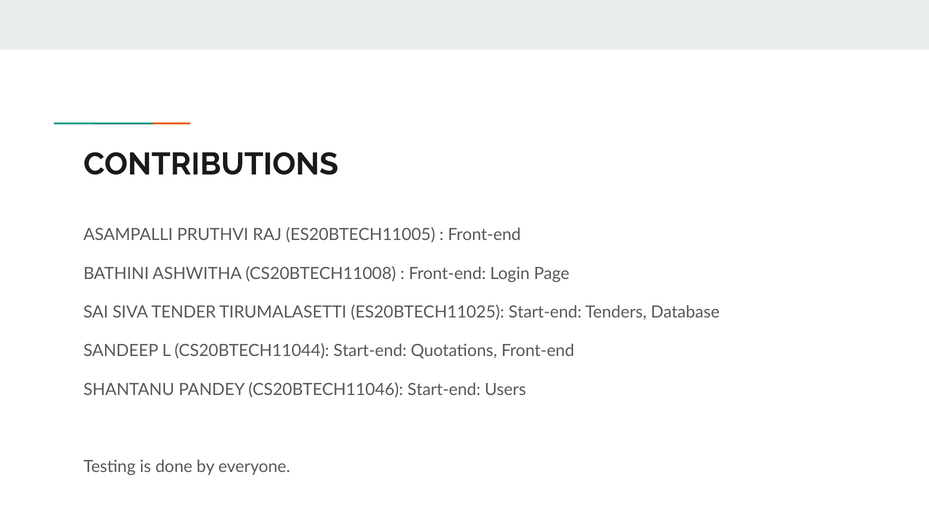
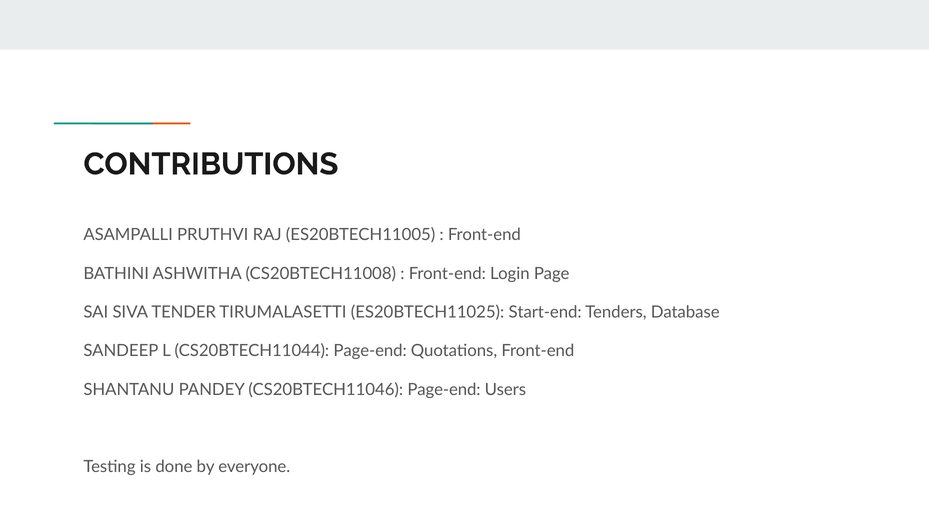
CS20BTECH11044 Start-end: Start-end -> Page-end
CS20BTECH11046 Start-end: Start-end -> Page-end
